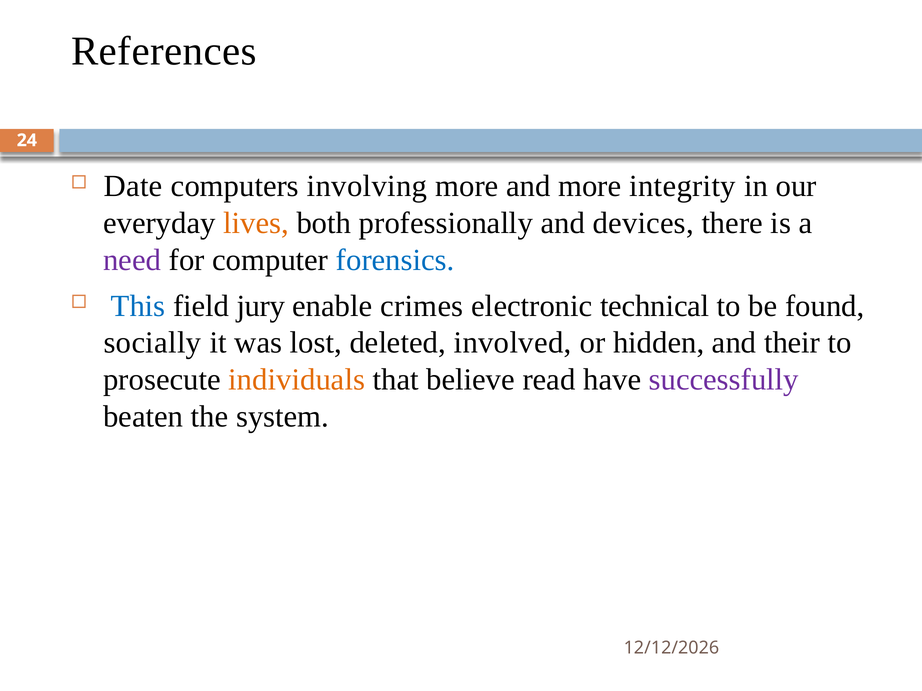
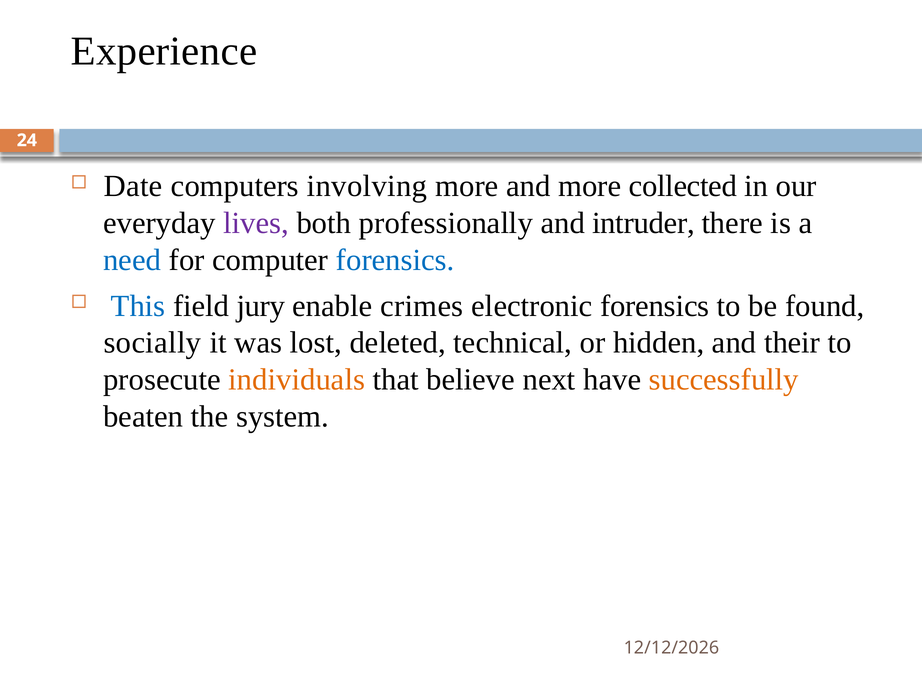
References: References -> Experience
integrity: integrity -> collected
lives colour: orange -> purple
devices: devices -> intruder
need colour: purple -> blue
electronic technical: technical -> forensics
involved: involved -> technical
read: read -> next
successfully colour: purple -> orange
